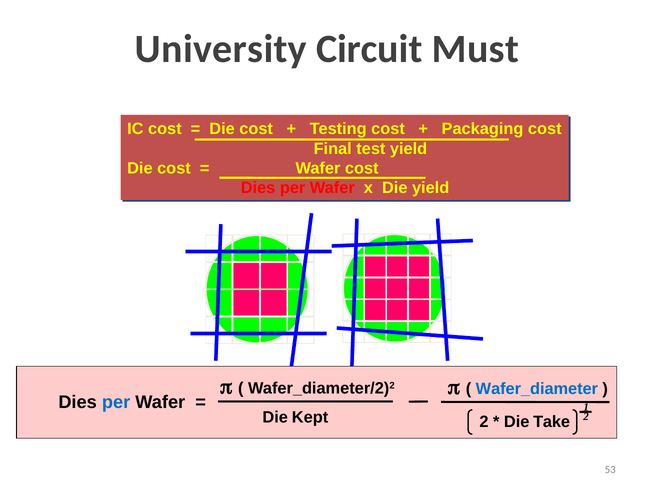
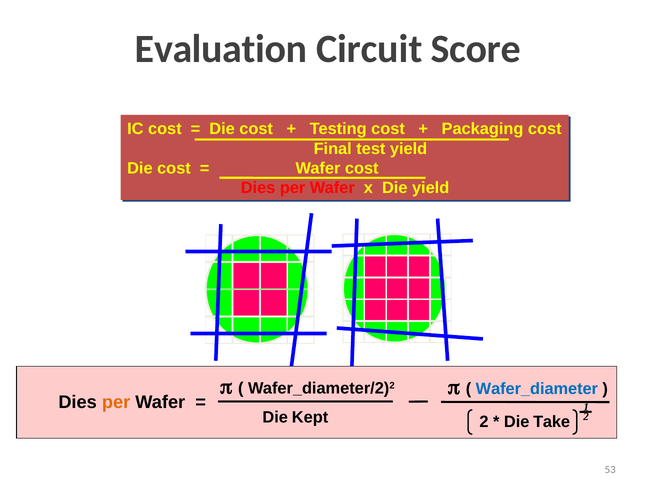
University: University -> Evaluation
Must: Must -> Score
per at (116, 402) colour: blue -> orange
